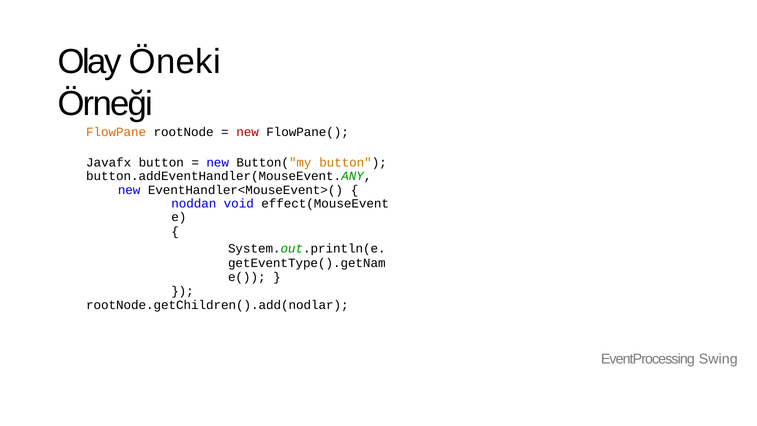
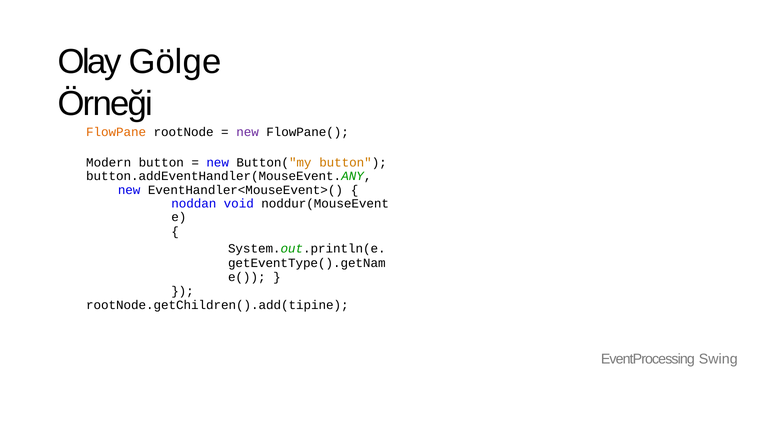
Öneki: Öneki -> Gölge
new at (248, 132) colour: red -> purple
Javafx: Javafx -> Modern
effect(MouseEvent: effect(MouseEvent -> noddur(MouseEvent
rootNode.getChildren().add(nodlar: rootNode.getChildren().add(nodlar -> rootNode.getChildren().add(tipine
